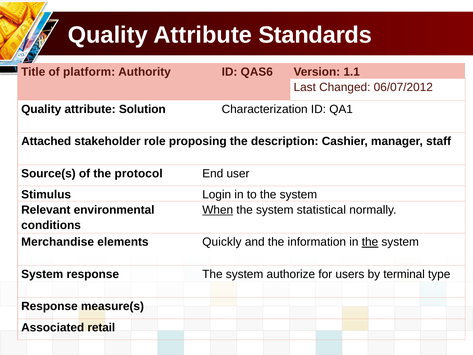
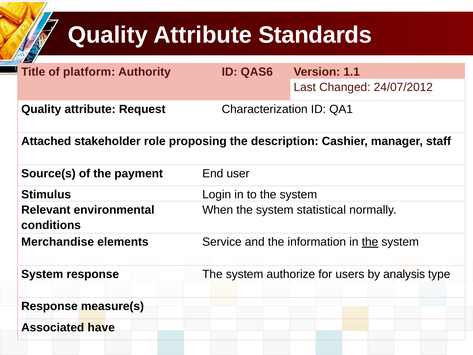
06/07/2012: 06/07/2012 -> 24/07/2012
Solution: Solution -> Request
protocol: protocol -> payment
When underline: present -> none
Quickly: Quickly -> Service
terminal: terminal -> analysis
retail: retail -> have
